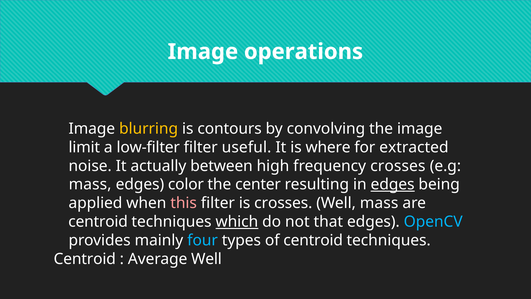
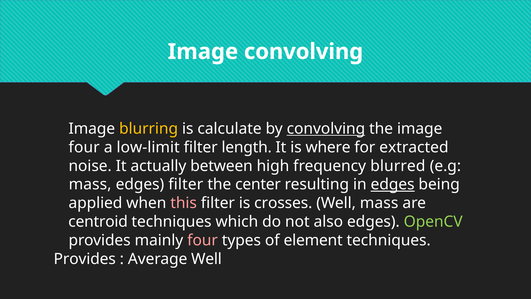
Image operations: operations -> convolving
contours: contours -> calculate
convolving at (326, 129) underline: none -> present
limit at (84, 147): limit -> four
low-filter: low-filter -> low-limit
useful: useful -> length
frequency crosses: crosses -> blurred
edges color: color -> filter
which underline: present -> none
that: that -> also
OpenCV colour: light blue -> light green
four at (203, 240) colour: light blue -> pink
of centroid: centroid -> element
Centroid at (85, 259): Centroid -> Provides
